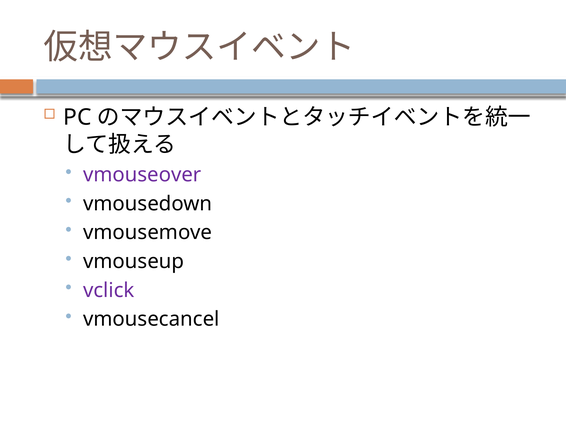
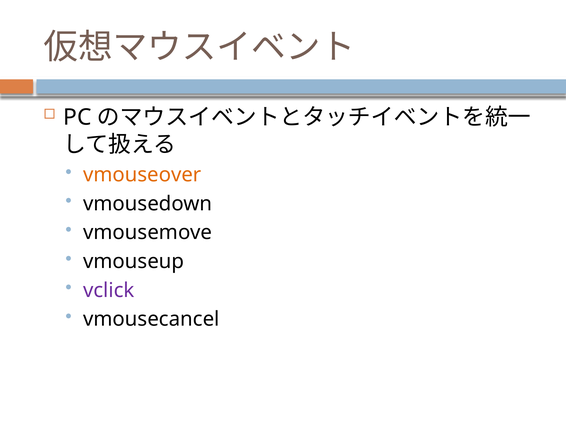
vmouseover colour: purple -> orange
